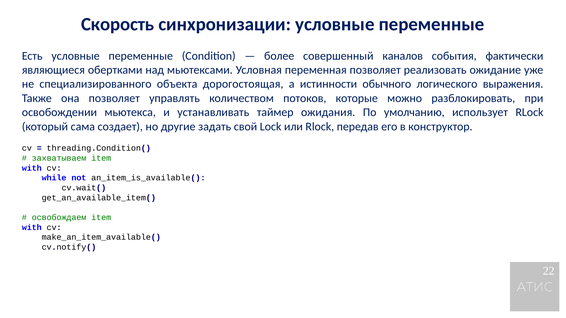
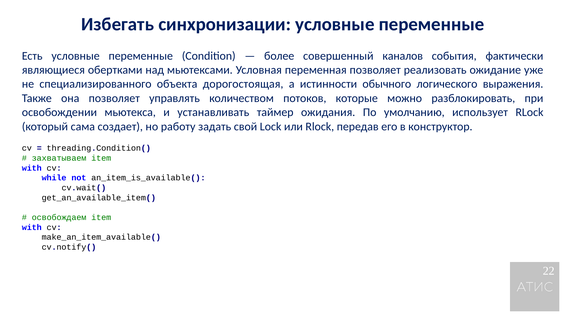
Скорость: Скорость -> Избегать
другие: другие -> работу
